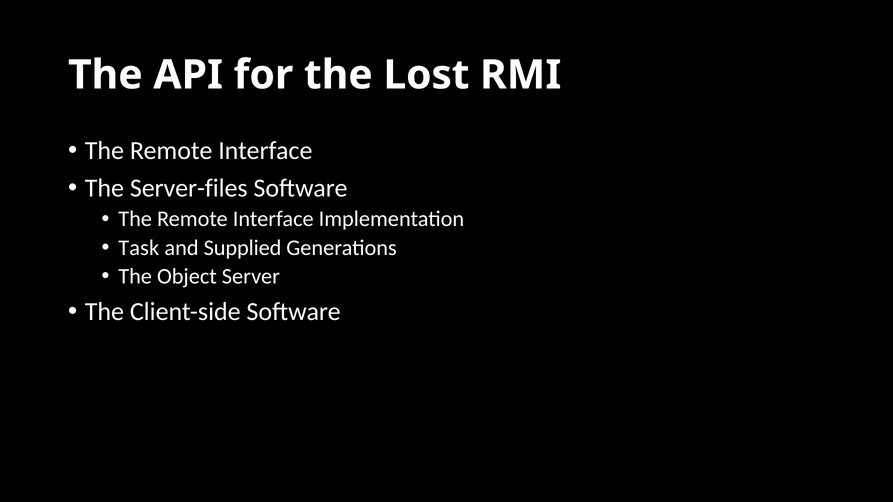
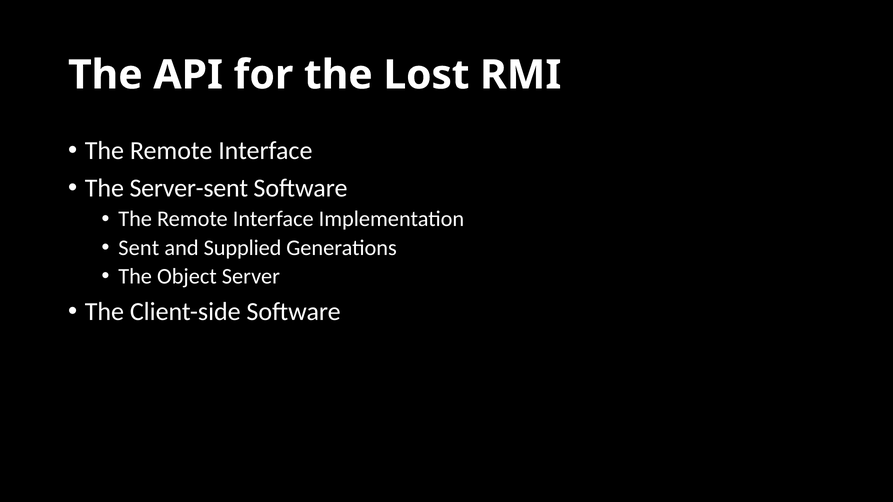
Server-files: Server-files -> Server-sent
Task: Task -> Sent
